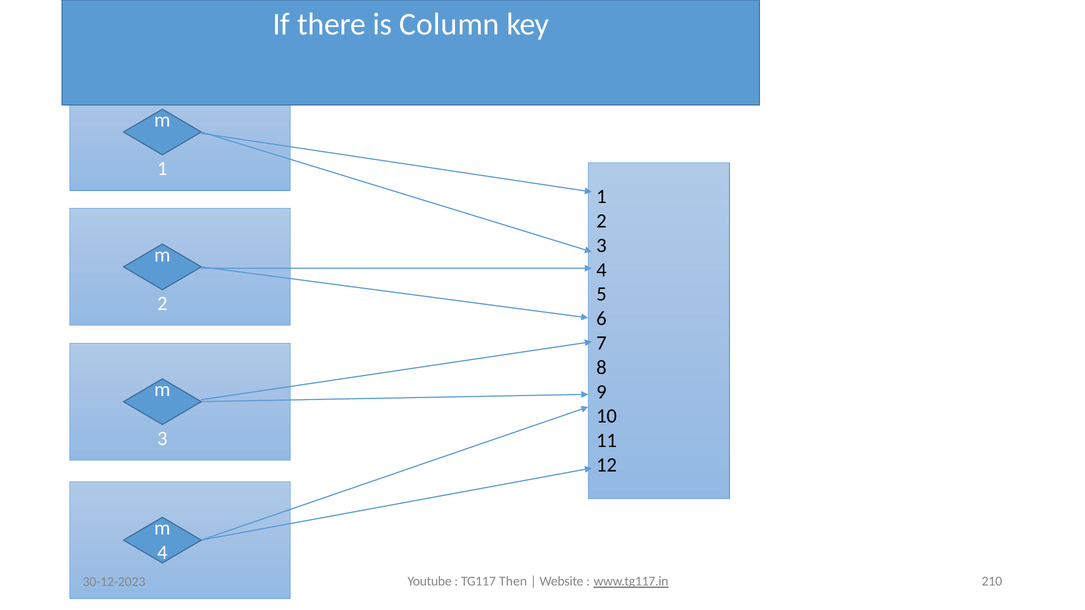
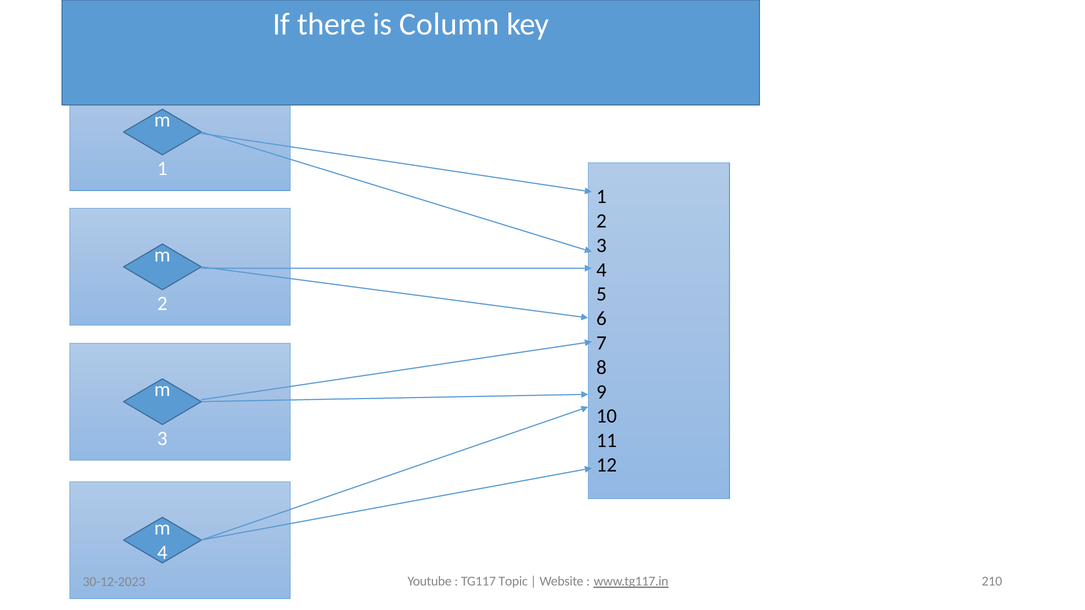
Then: Then -> Topic
